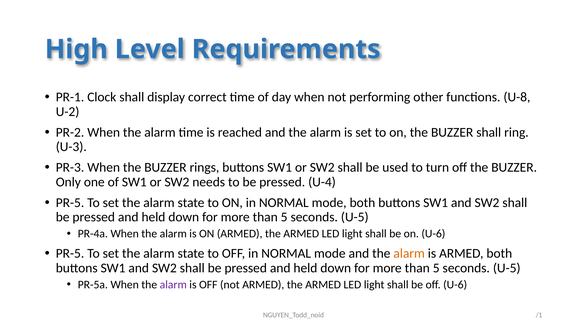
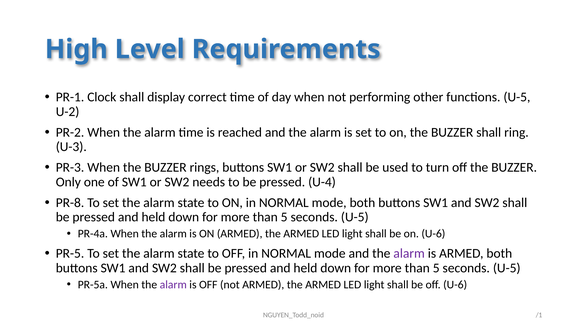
functions U-8: U-8 -> U-5
PR-5 at (70, 203): PR-5 -> PR-8
alarm at (409, 254) colour: orange -> purple
